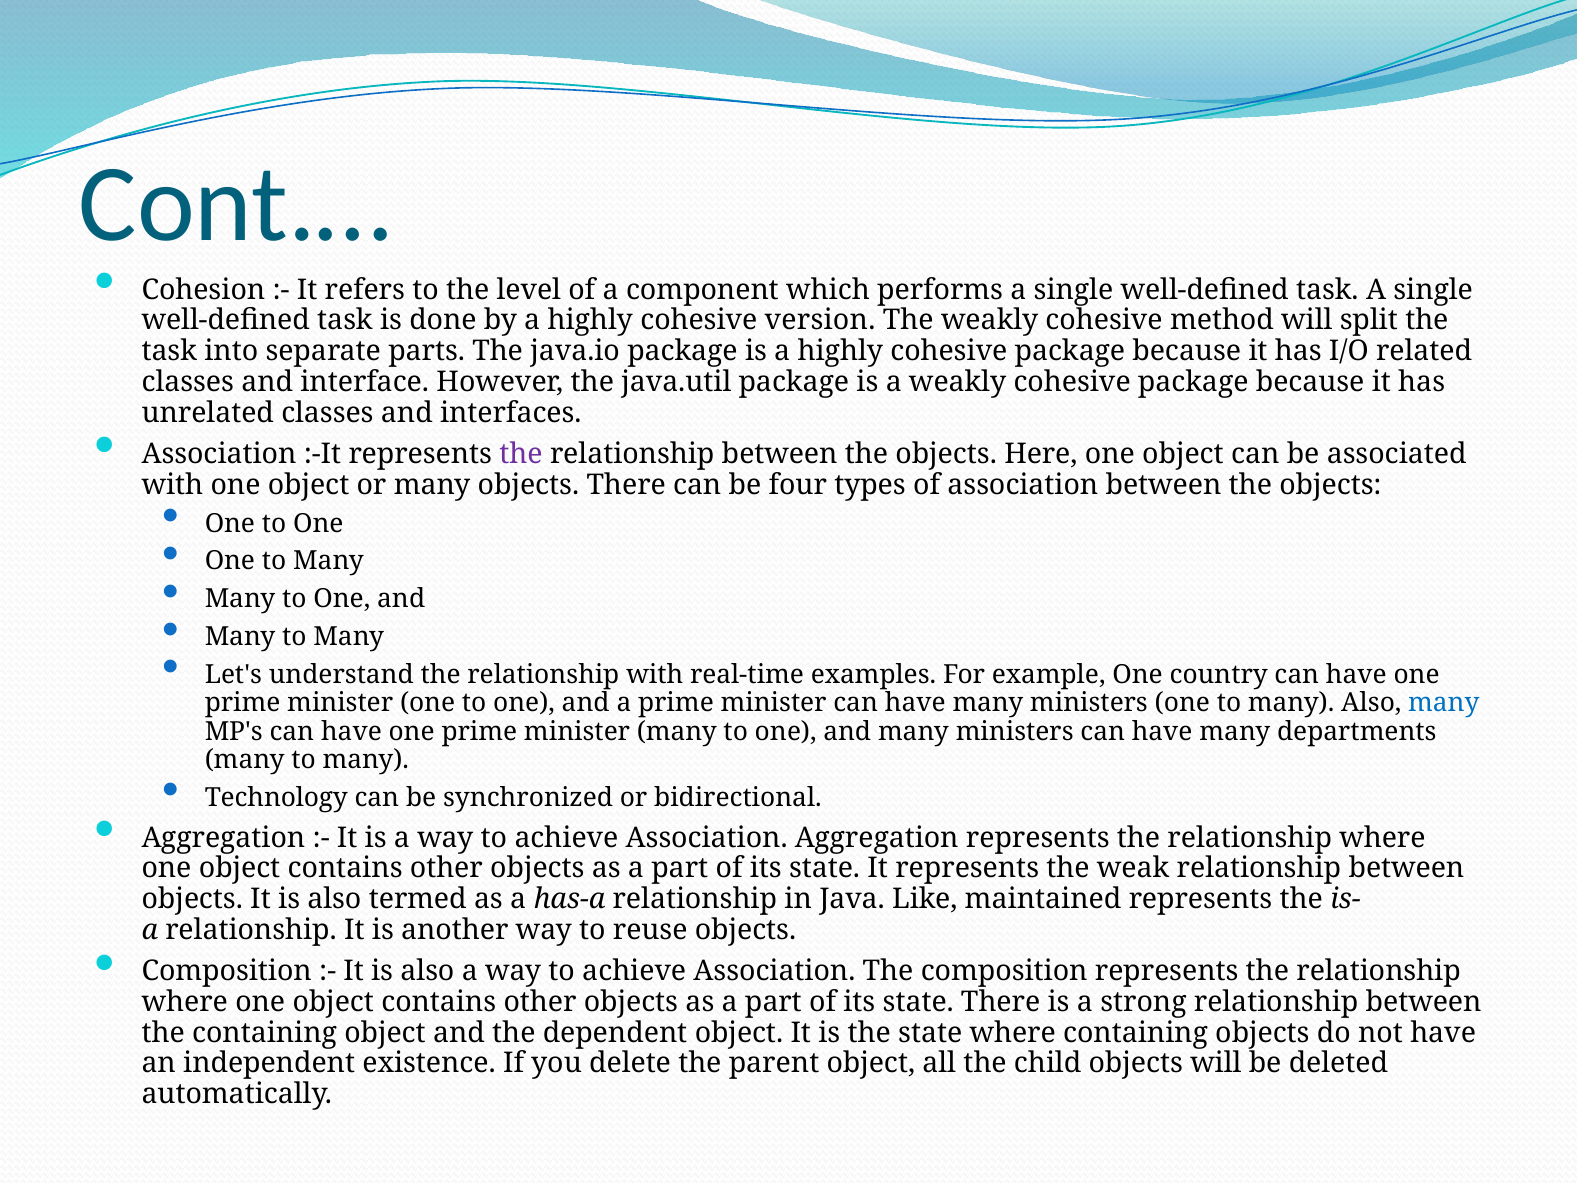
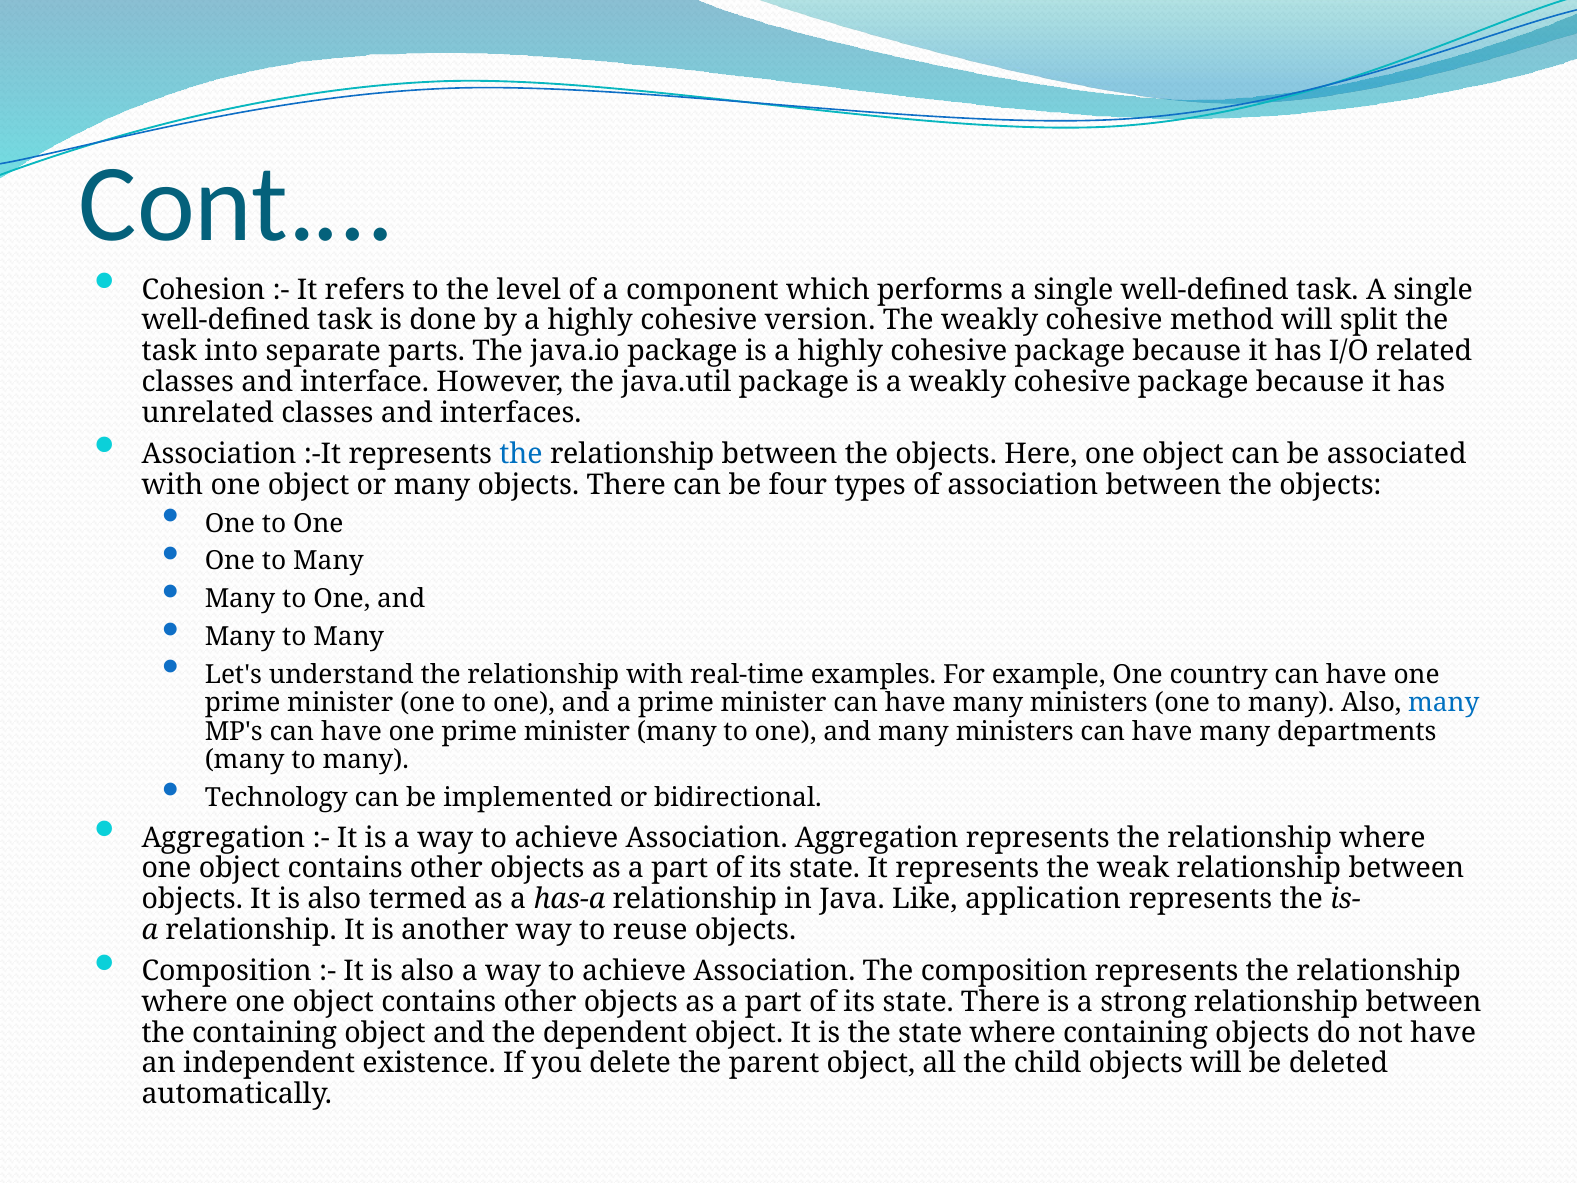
the at (521, 454) colour: purple -> blue
synchronized: synchronized -> implemented
maintained: maintained -> application
